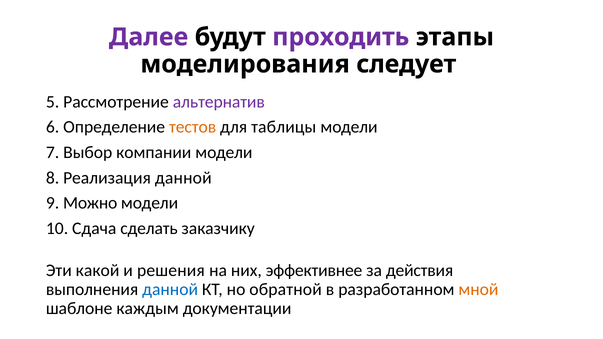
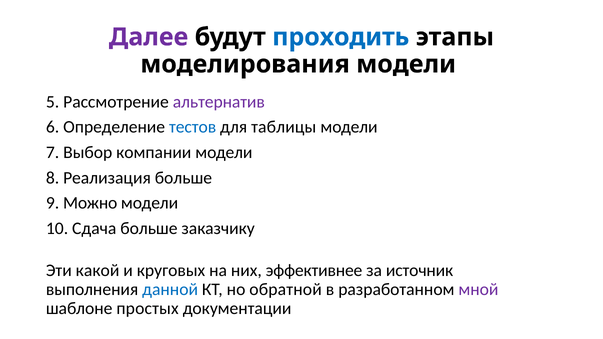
проходить colour: purple -> blue
моделирования следует: следует -> модели
тестов colour: orange -> blue
Реализация данной: данной -> больше
Сдача сделать: сделать -> больше
решения: решения -> круговых
действия: действия -> источник
мной colour: orange -> purple
каждым: каждым -> простых
